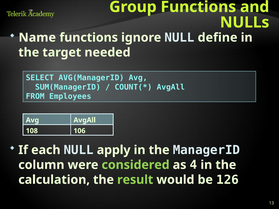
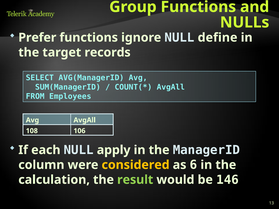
Name: Name -> Prefer
needed: needed -> records
considered colour: light green -> yellow
4: 4 -> 6
126: 126 -> 146
